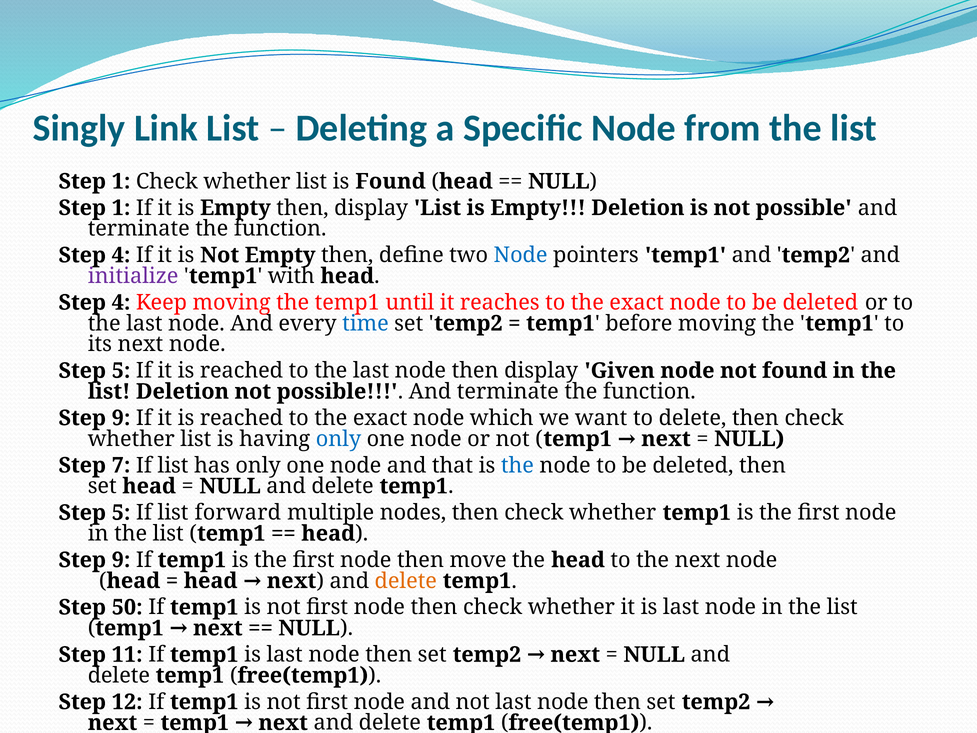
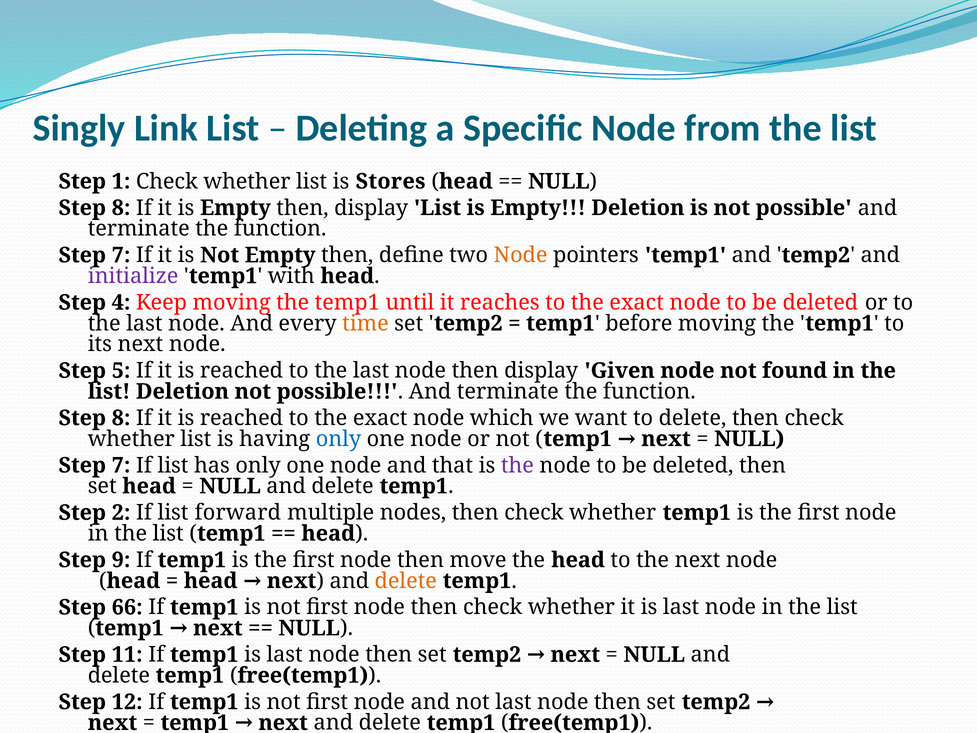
is Found: Found -> Stores
1 at (121, 208): 1 -> 8
4 at (121, 255): 4 -> 7
Node at (521, 255) colour: blue -> orange
time colour: blue -> orange
9 at (121, 418): 9 -> 8
the at (517, 465) colour: blue -> purple
5 at (121, 512): 5 -> 2
50: 50 -> 66
